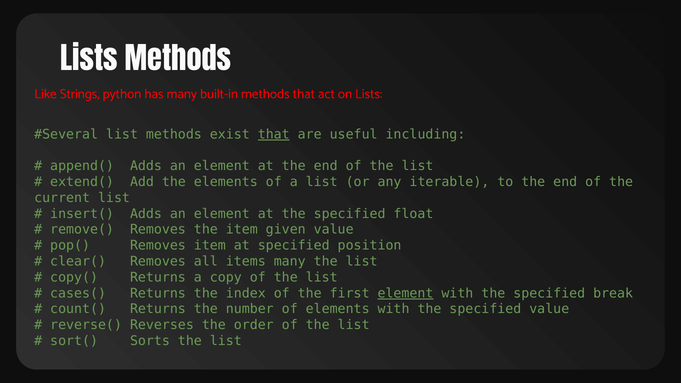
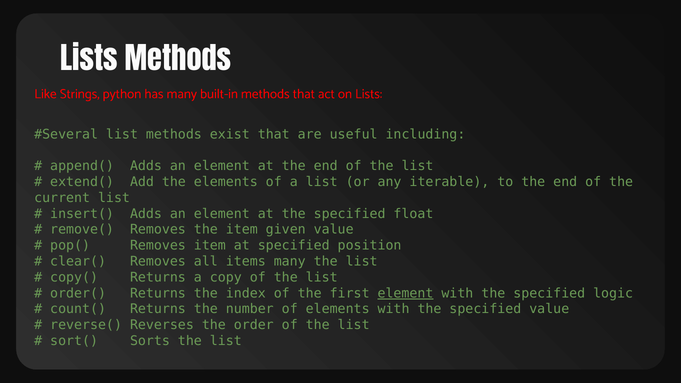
that at (274, 134) underline: present -> none
cases(: cases( -> order(
break: break -> logic
